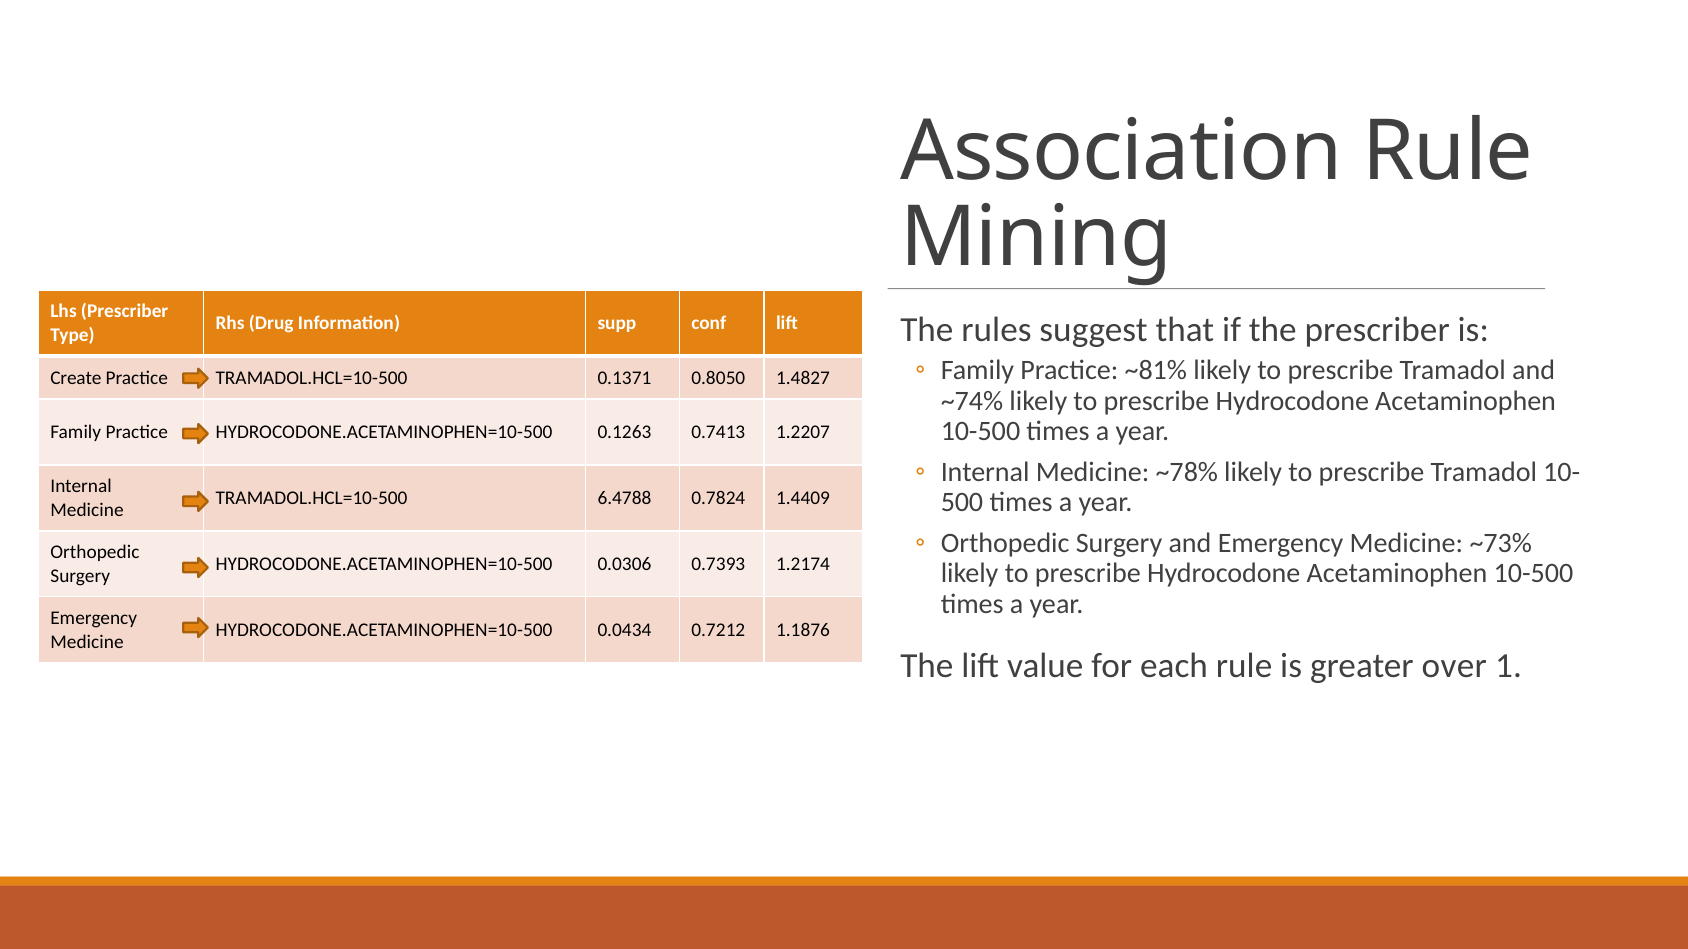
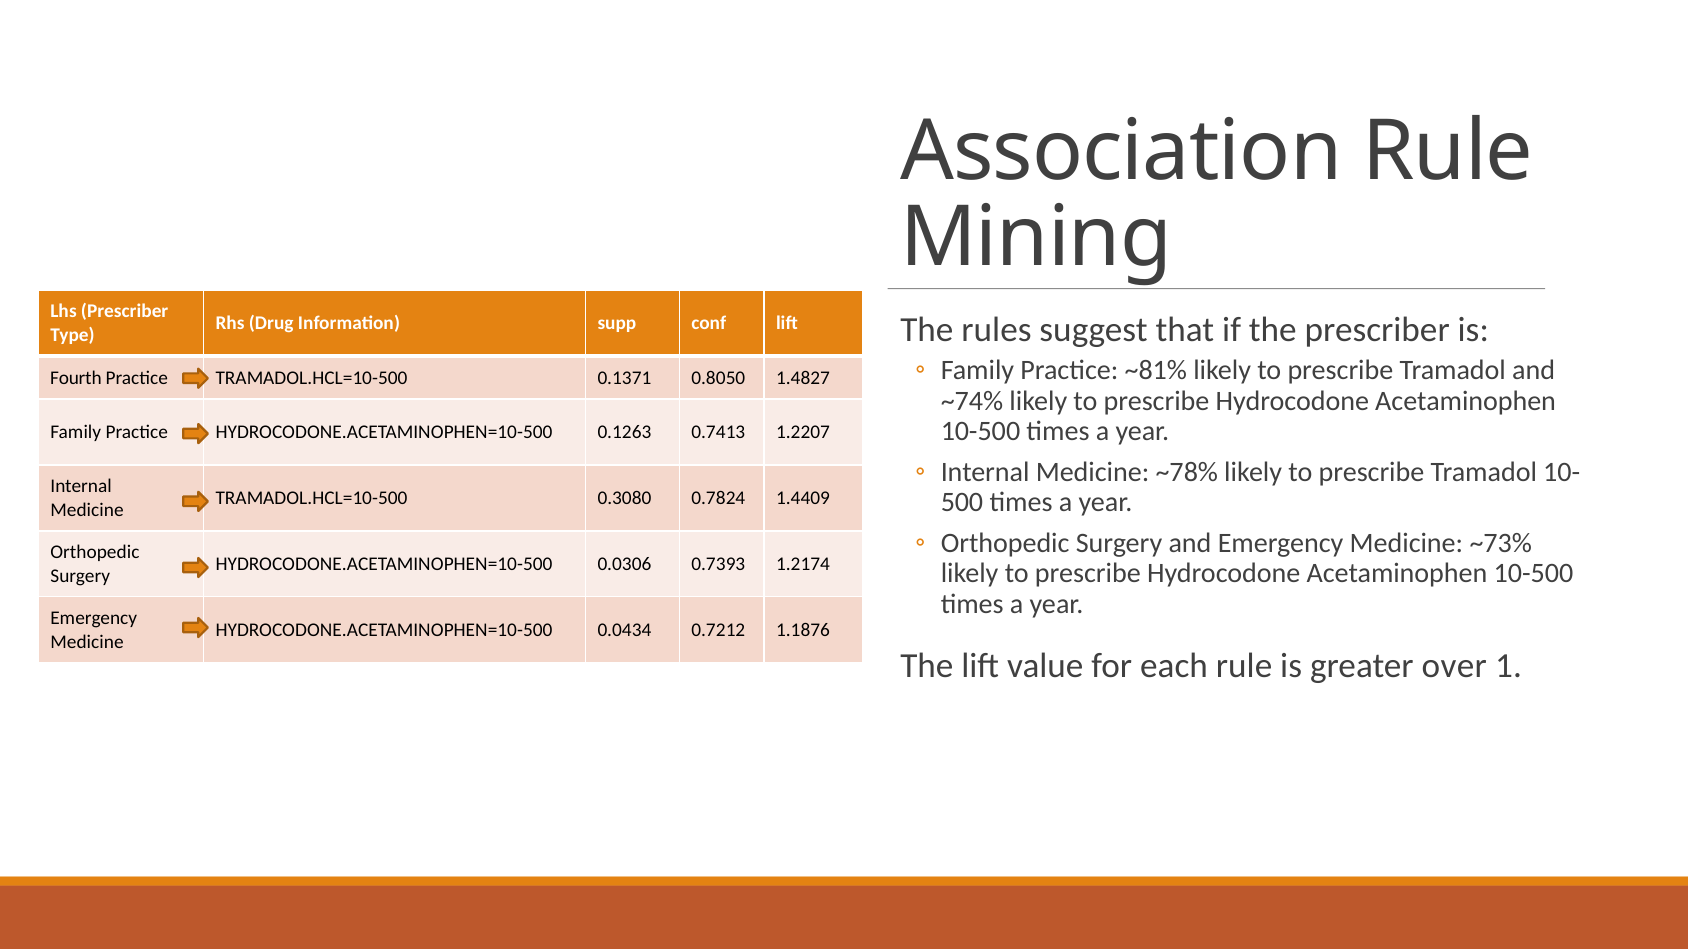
Create: Create -> Fourth
6.4788: 6.4788 -> 0.3080
